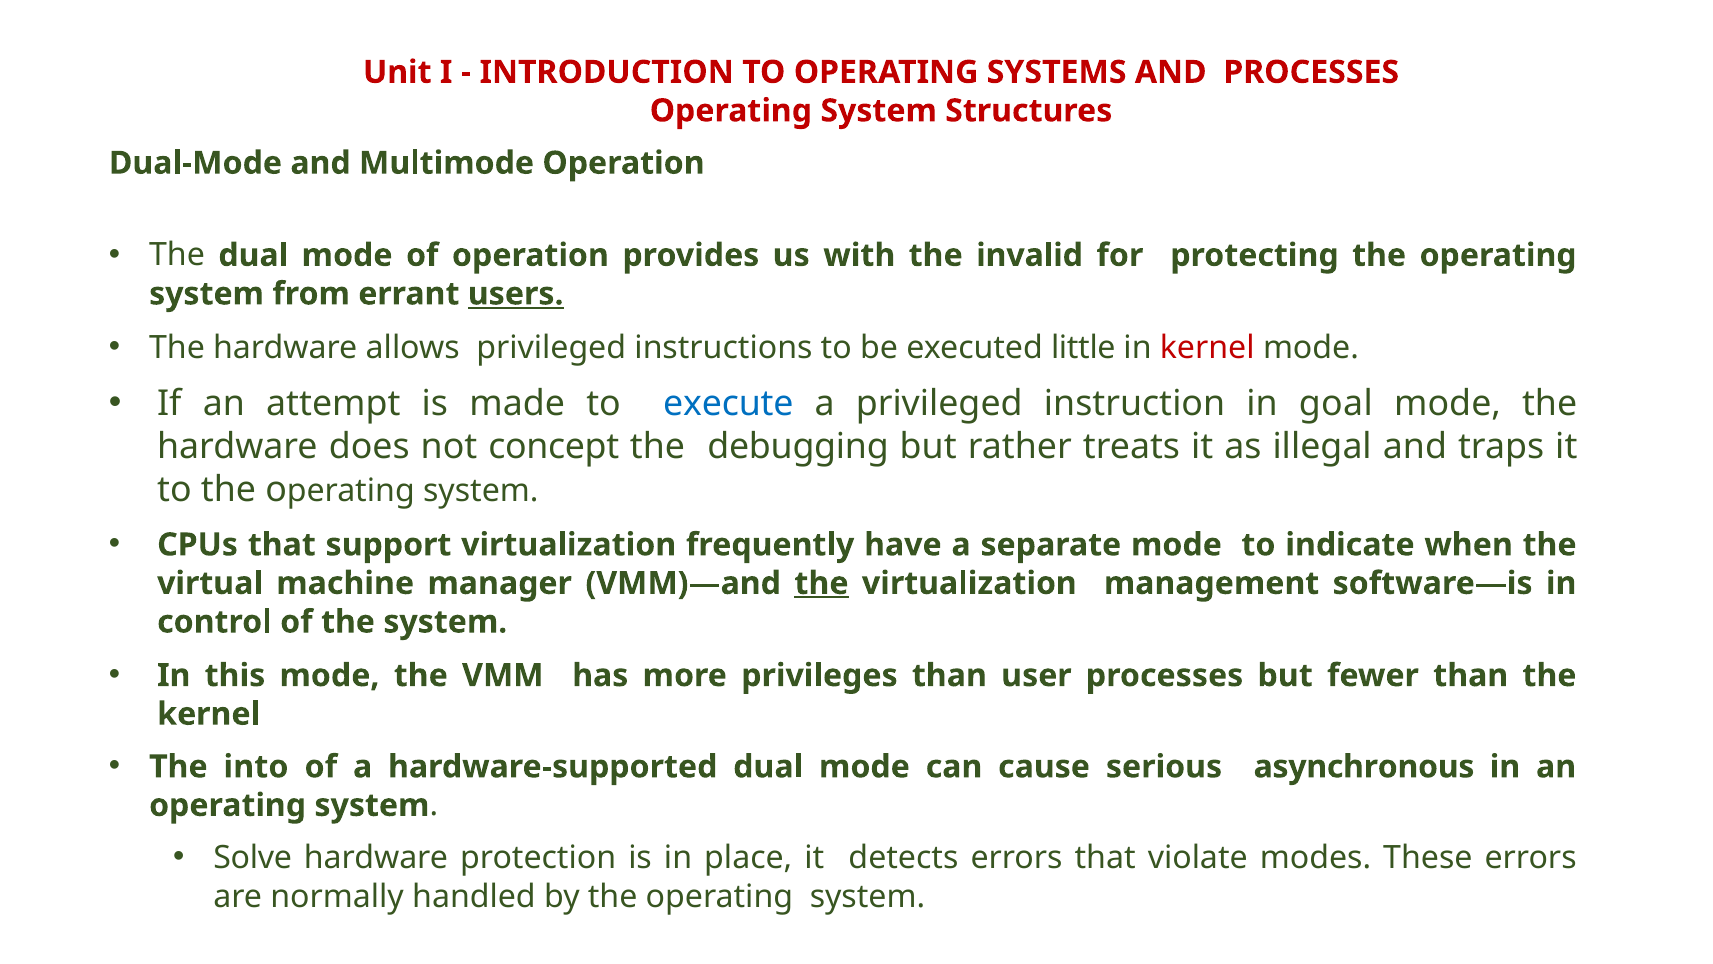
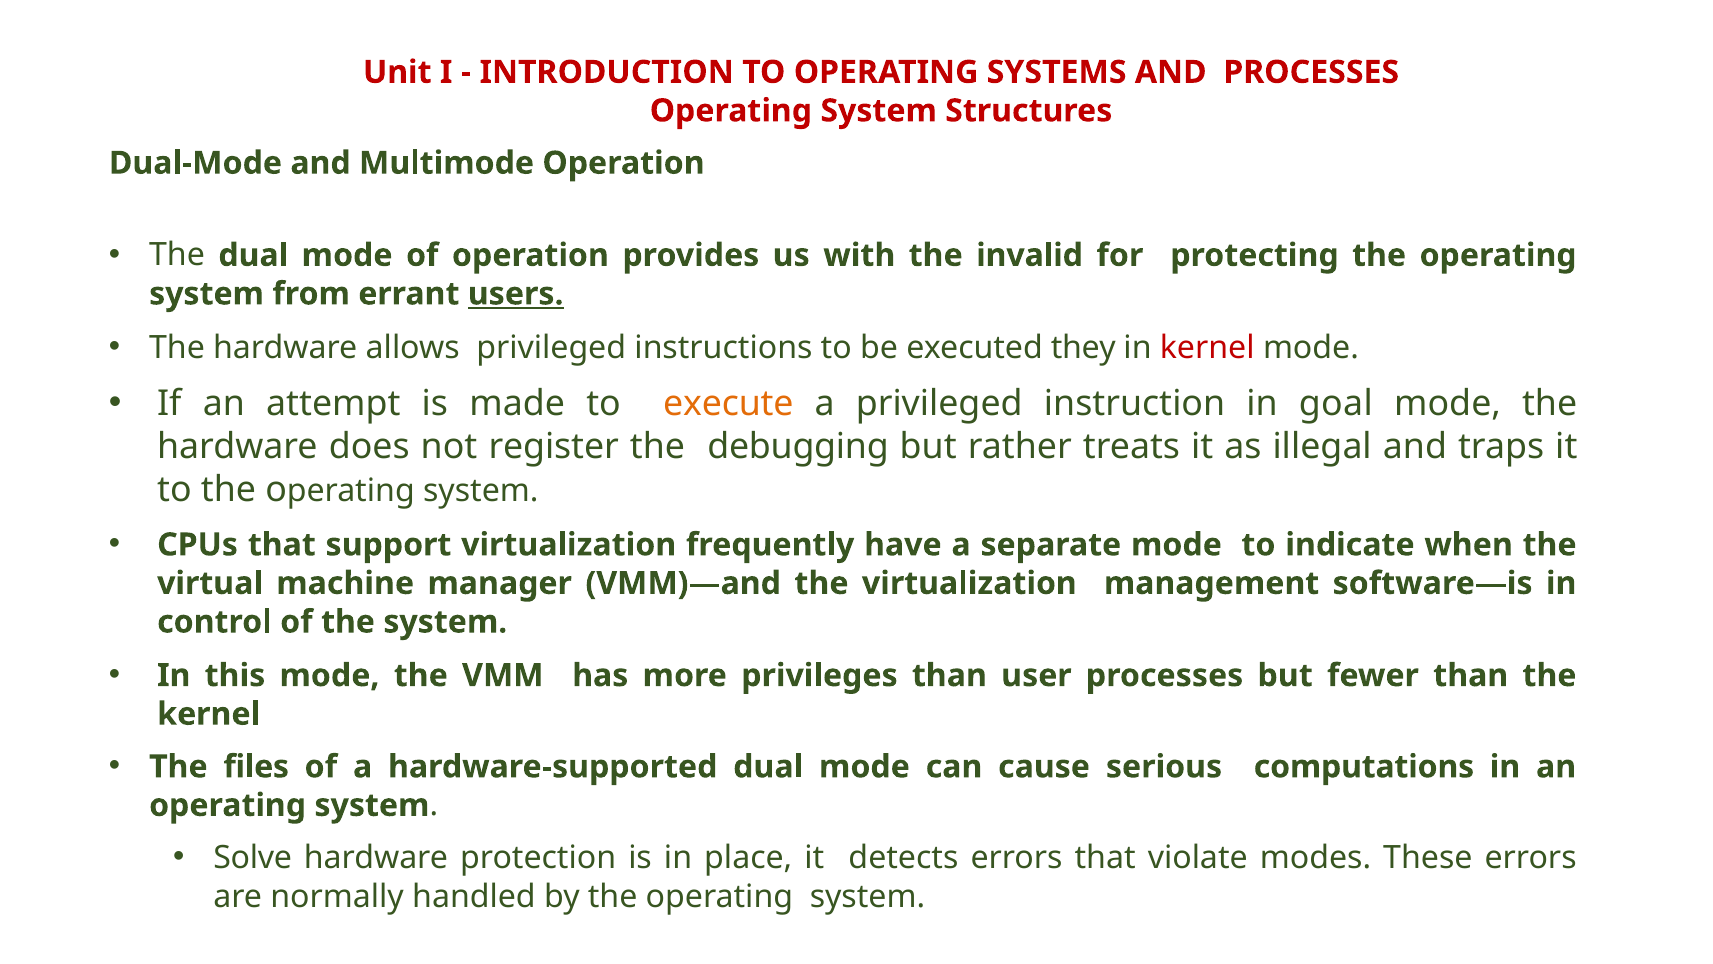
little: little -> they
execute colour: blue -> orange
concept: concept -> register
the at (821, 583) underline: present -> none
into: into -> files
asynchronous: asynchronous -> computations
